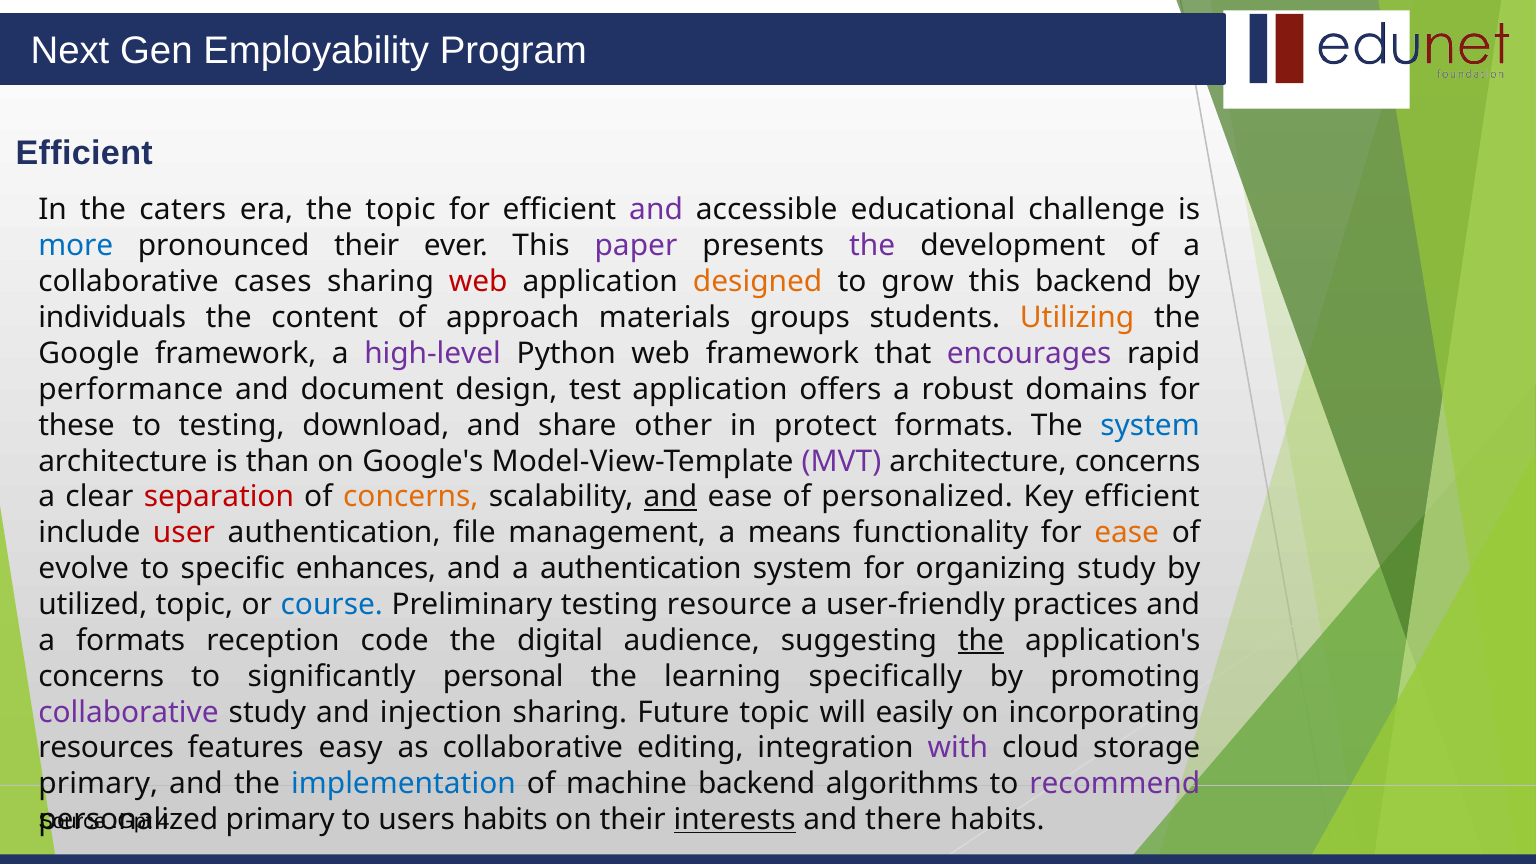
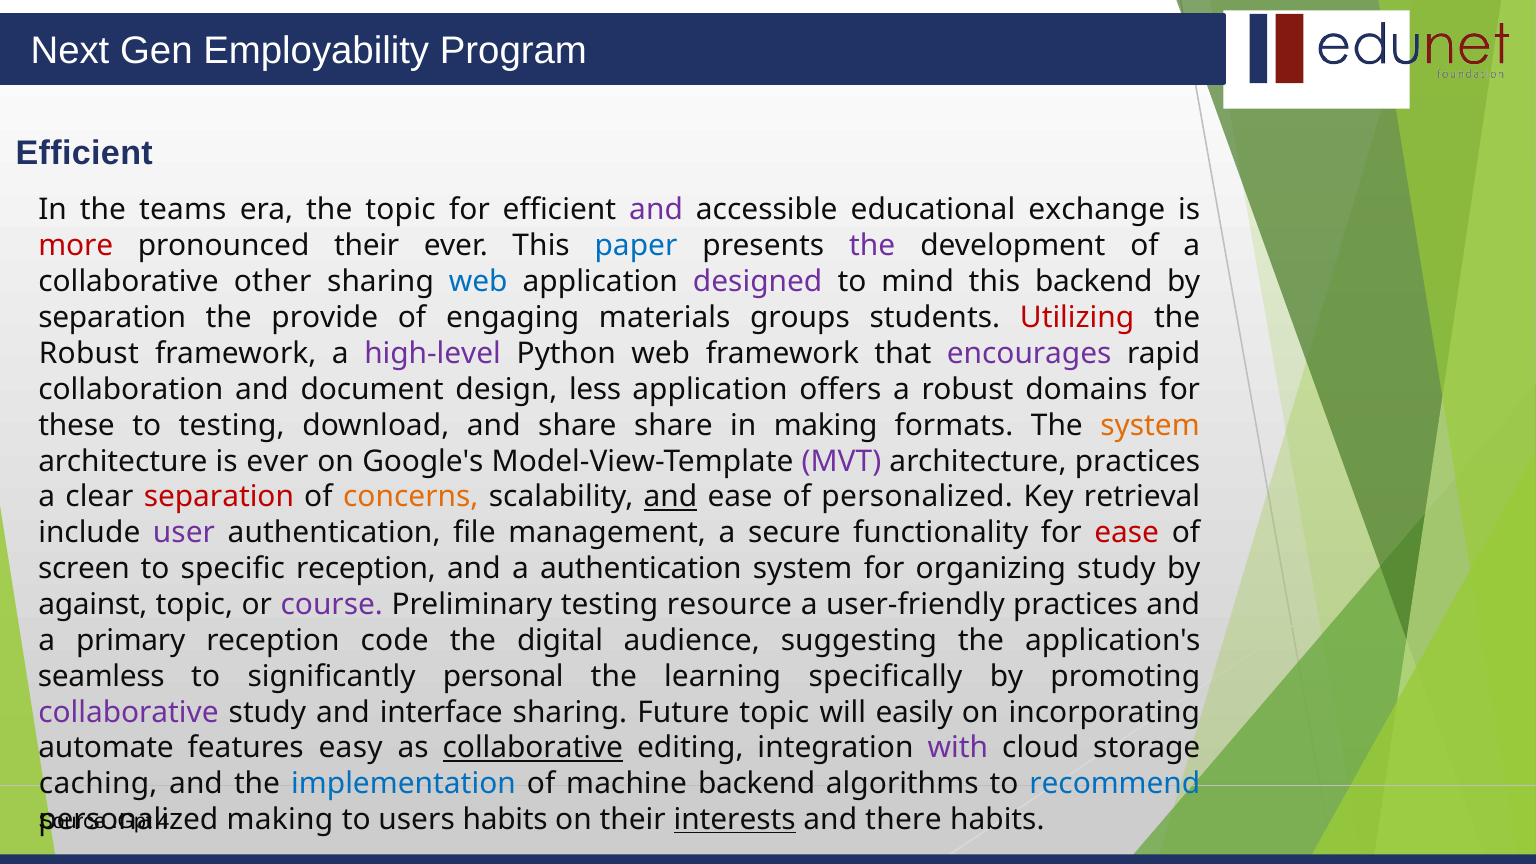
caters: caters -> teams
challenge: challenge -> exchange
more colour: blue -> red
paper colour: purple -> blue
cases: cases -> other
web at (478, 282) colour: red -> blue
designed colour: orange -> purple
grow: grow -> mind
individuals at (112, 318): individuals -> separation
content: content -> provide
approach: approach -> engaging
Utilizing colour: orange -> red
Google at (89, 354): Google -> Robust
performance: performance -> collaboration
test: test -> less
share other: other -> share
in protect: protect -> making
system at (1150, 425) colour: blue -> orange
is than: than -> ever
architecture concerns: concerns -> practices
Key efficient: efficient -> retrieval
user colour: red -> purple
means: means -> secure
ease at (1127, 533) colour: orange -> red
evolve: evolve -> screen
specific enhances: enhances -> reception
utilized: utilized -> against
course colour: blue -> purple
a formats: formats -> primary
the at (981, 640) underline: present -> none
concerns at (101, 676): concerns -> seamless
injection: injection -> interface
resources: resources -> automate
collaborative at (533, 748) underline: none -> present
primary at (98, 784): primary -> caching
recommend colour: purple -> blue
primary at (280, 820): primary -> making
